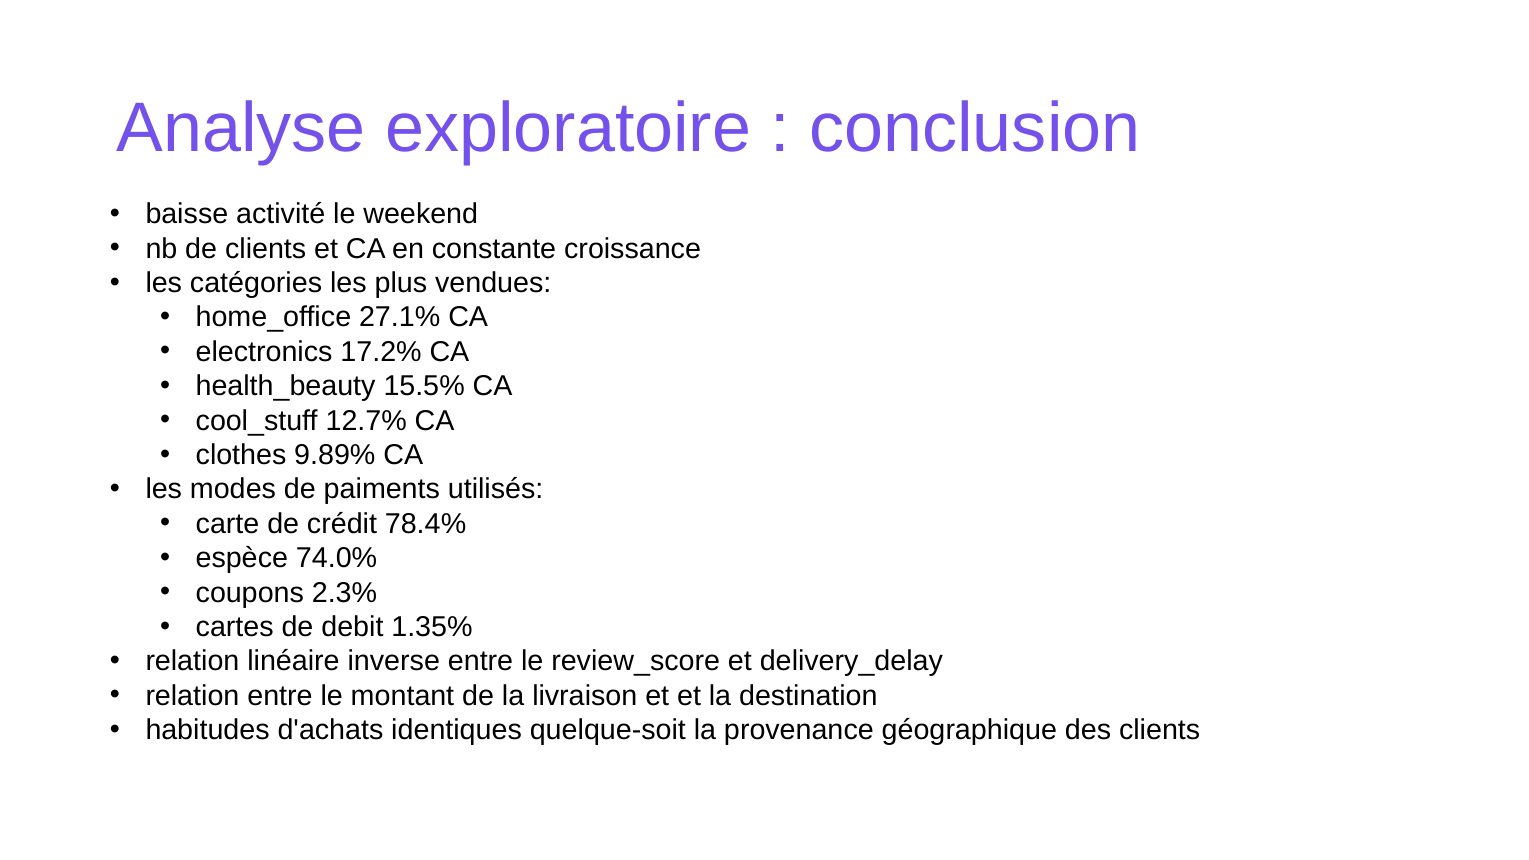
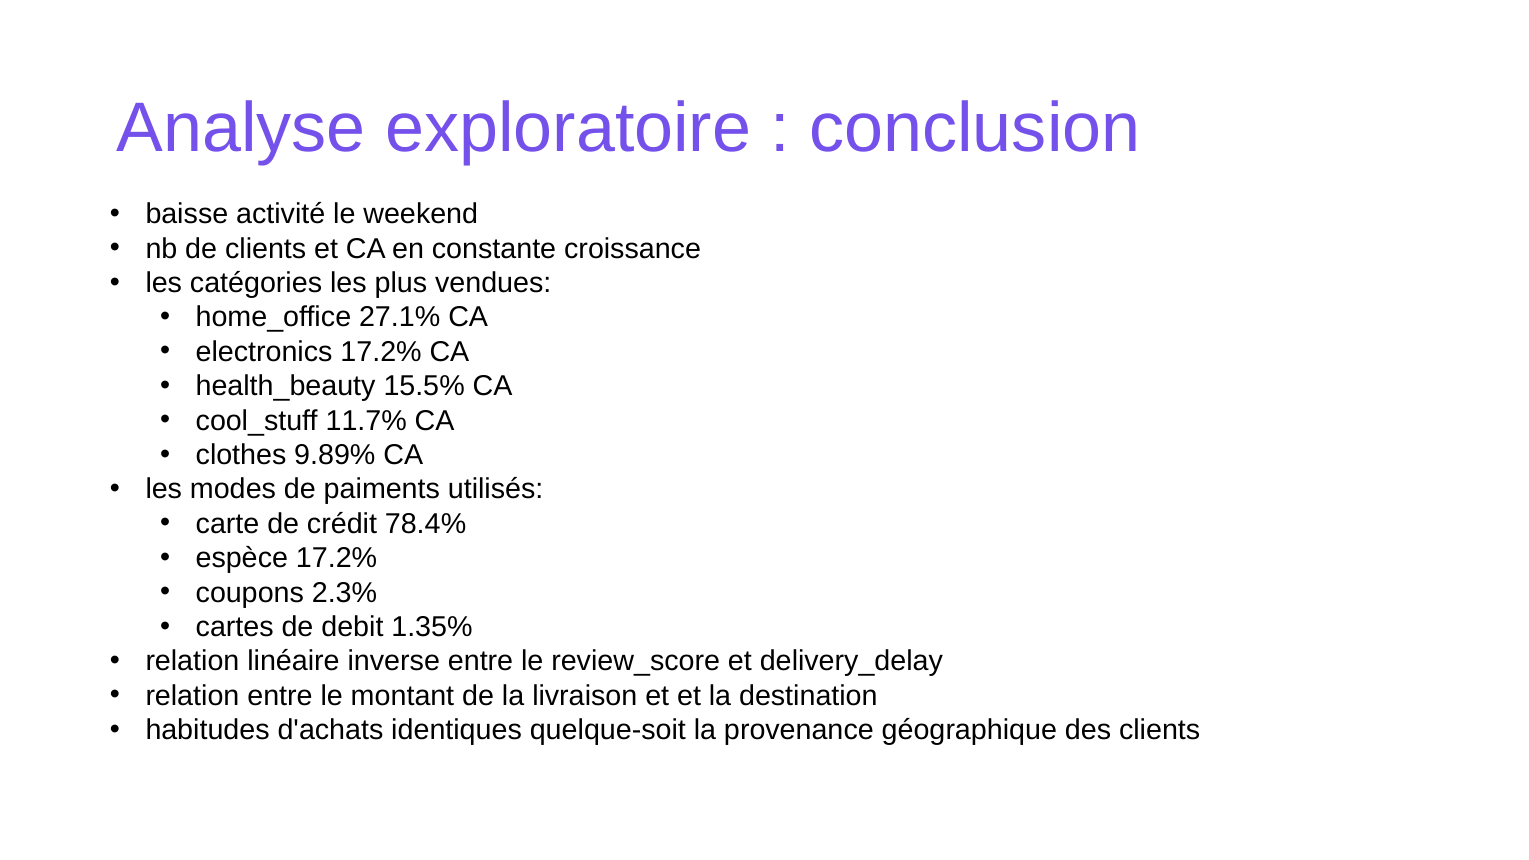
12.7%: 12.7% -> 11.7%
espèce 74.0%: 74.0% -> 17.2%
